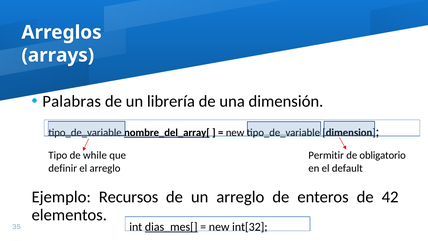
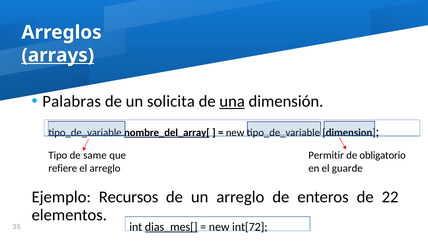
arrays underline: none -> present
librería: librería -> solicita
una underline: none -> present
while: while -> same
definir: definir -> refiere
default: default -> guarde
42: 42 -> 22
int[32: int[32 -> int[72
